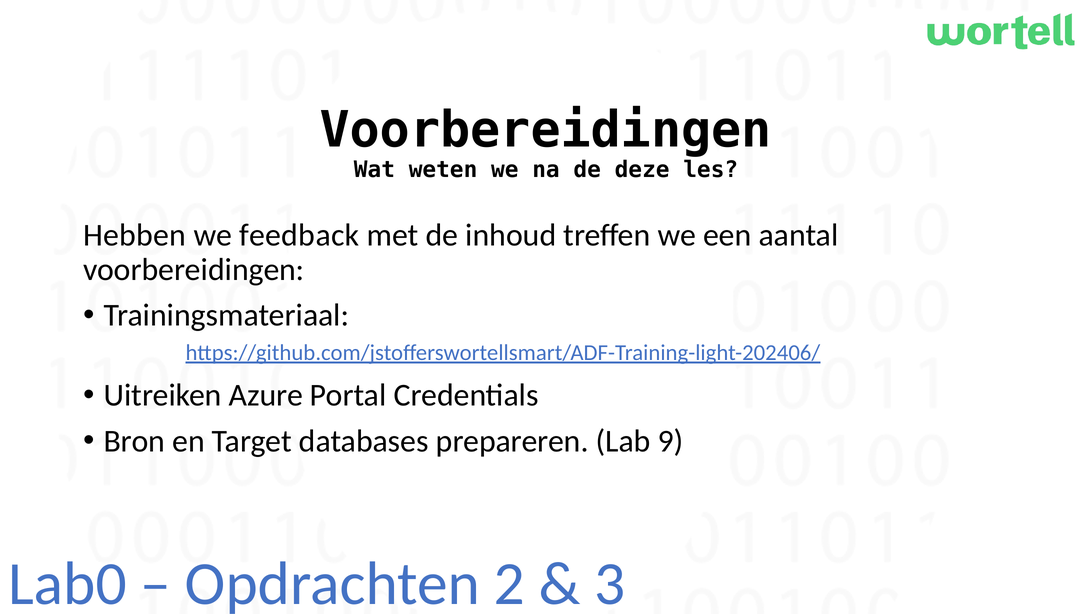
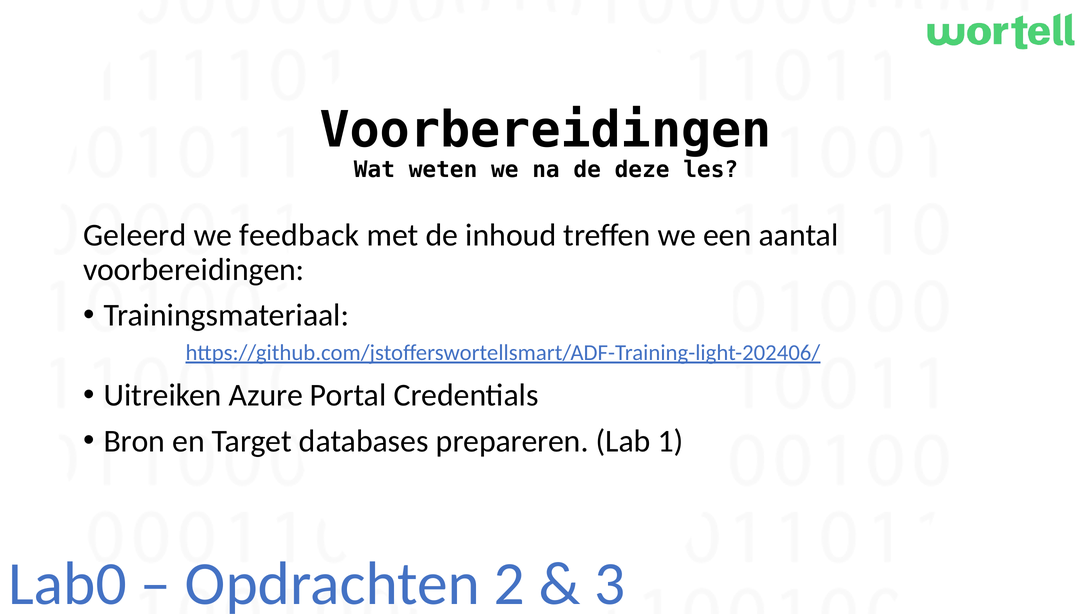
Hebben: Hebben -> Geleerd
9: 9 -> 1
